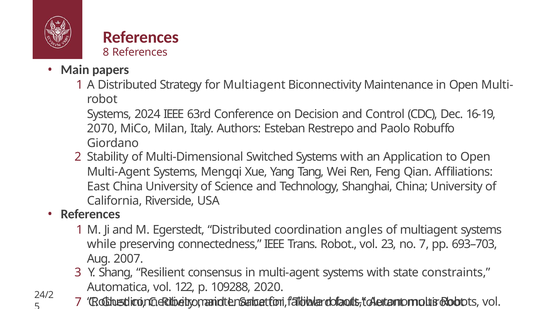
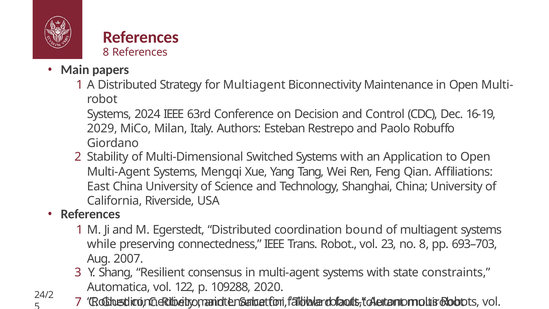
2070: 2070 -> 2029
angles: angles -> bound
no 7: 7 -> 8
